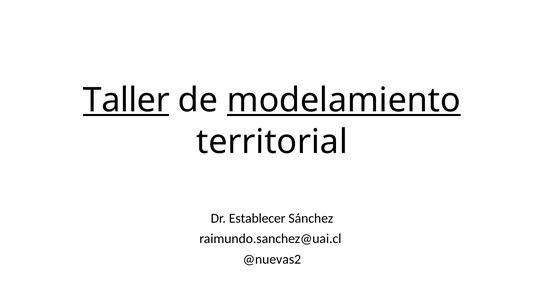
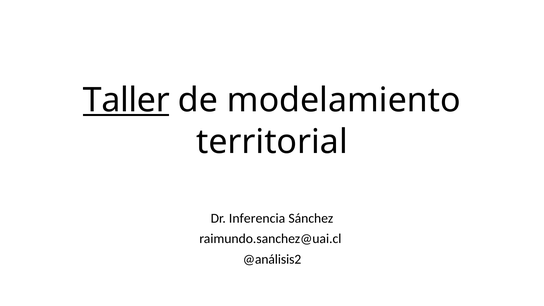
modelamiento underline: present -> none
Establecer: Establecer -> Inferencia
@nuevas2: @nuevas2 -> @análisis2
